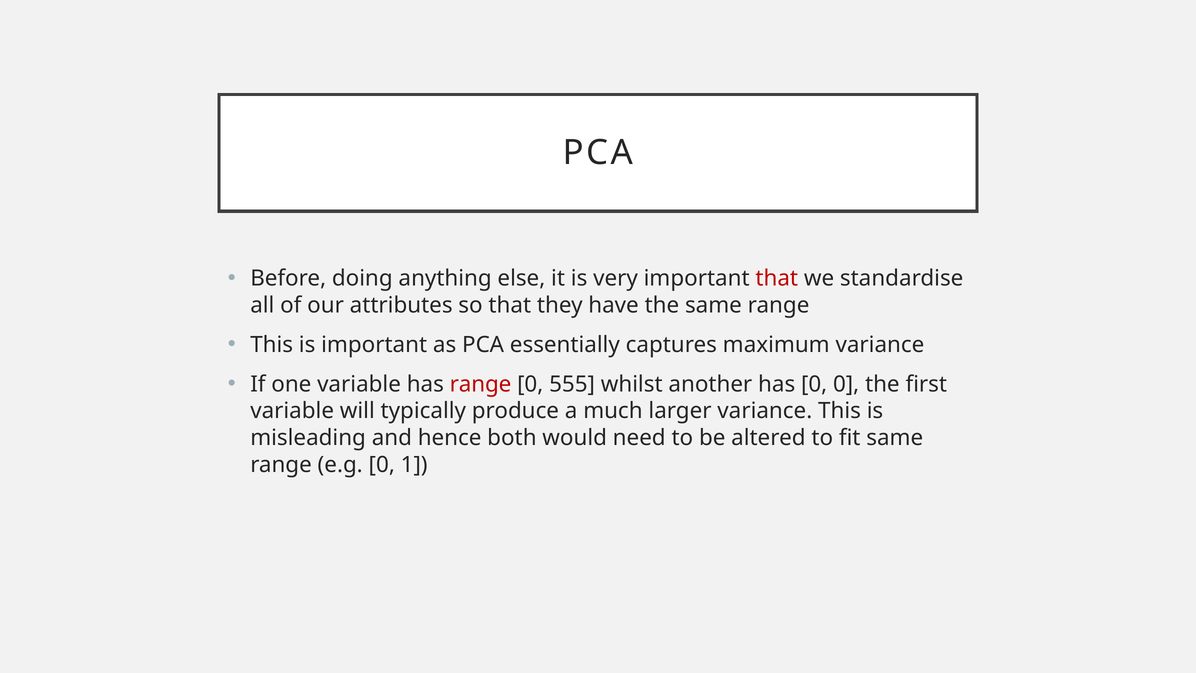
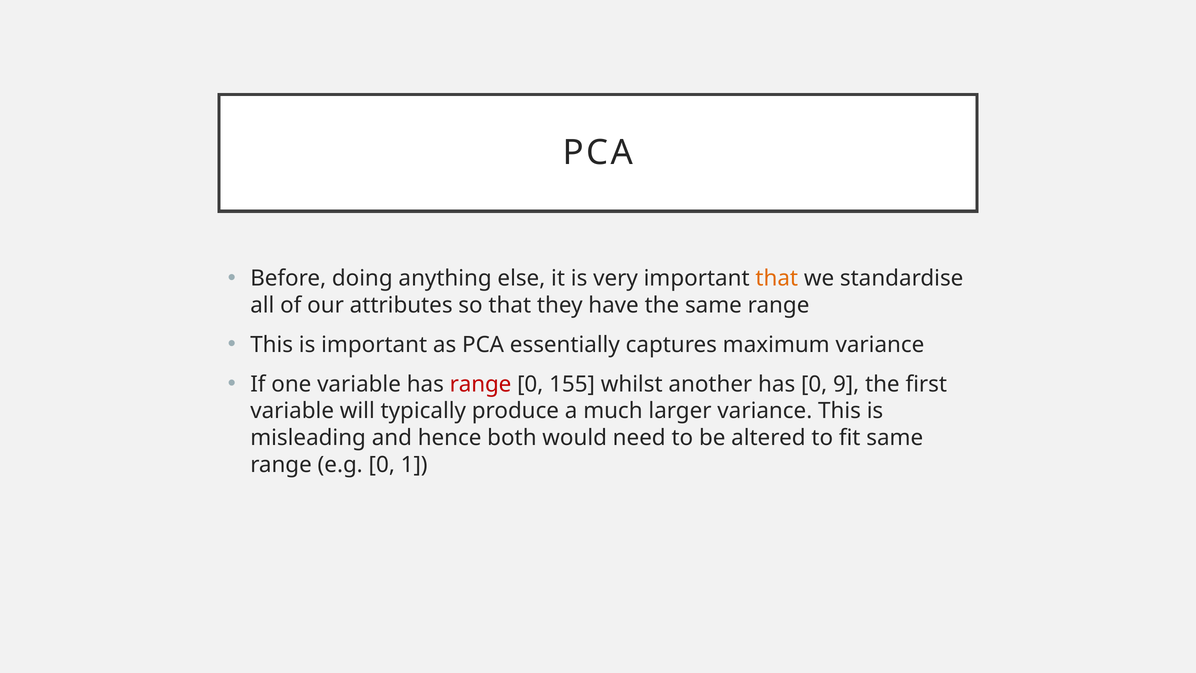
that at (777, 278) colour: red -> orange
555: 555 -> 155
0 0: 0 -> 9
